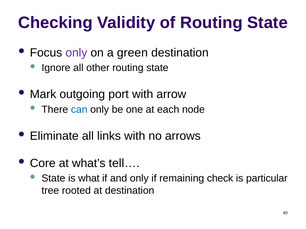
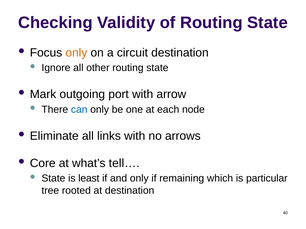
only at (76, 53) colour: purple -> orange
green: green -> circuit
what: what -> least
check: check -> which
